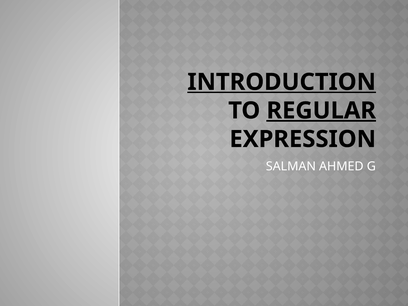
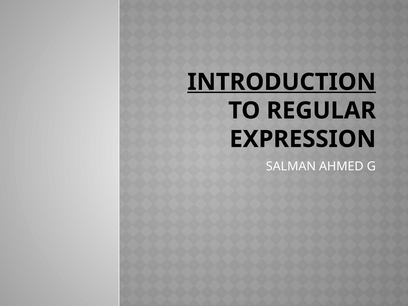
REGULAR underline: present -> none
